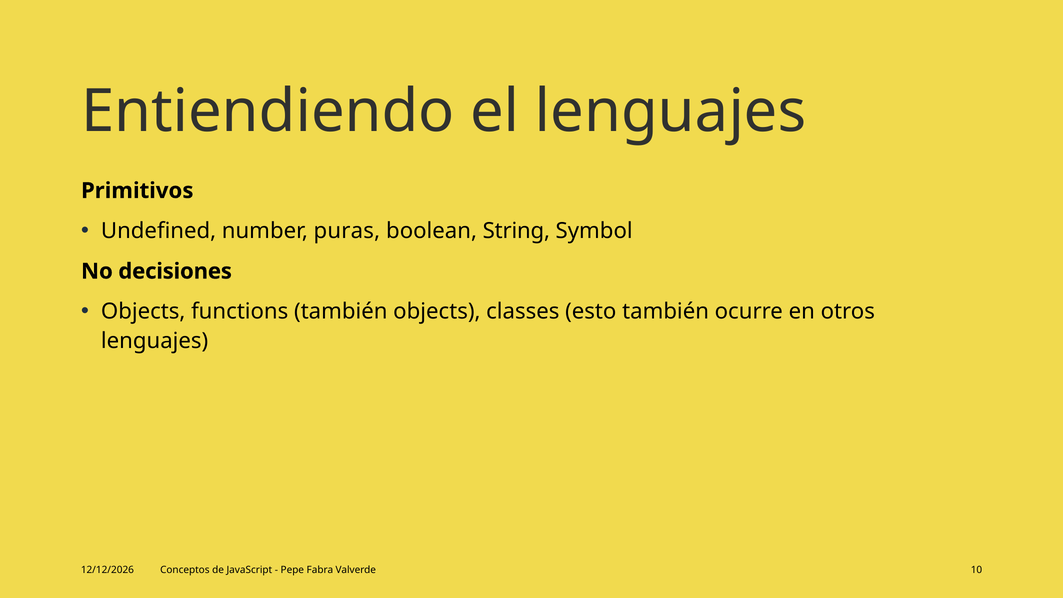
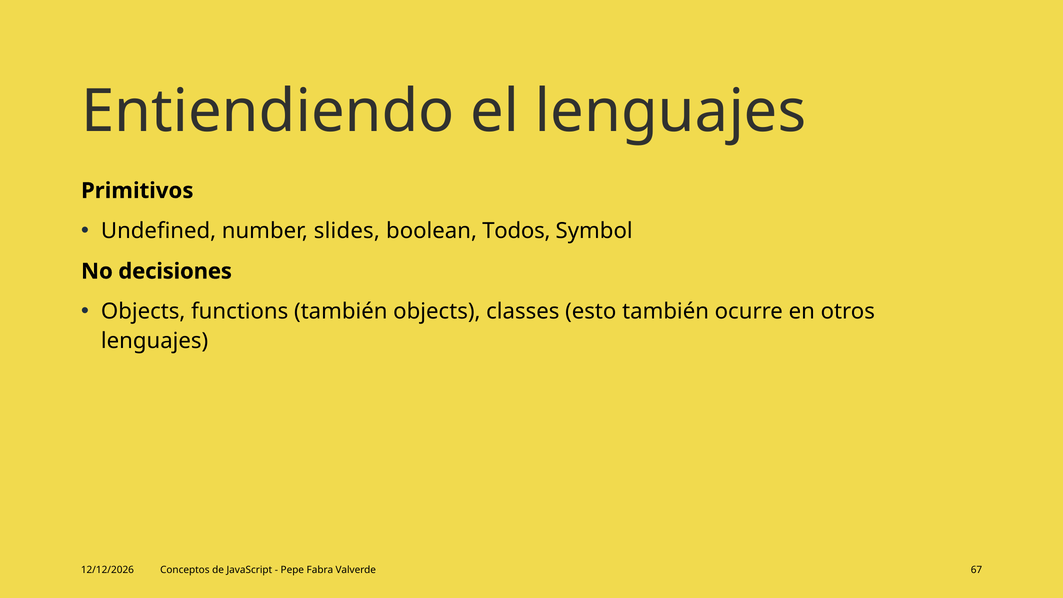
puras: puras -> slides
String: String -> Todos
10: 10 -> 67
